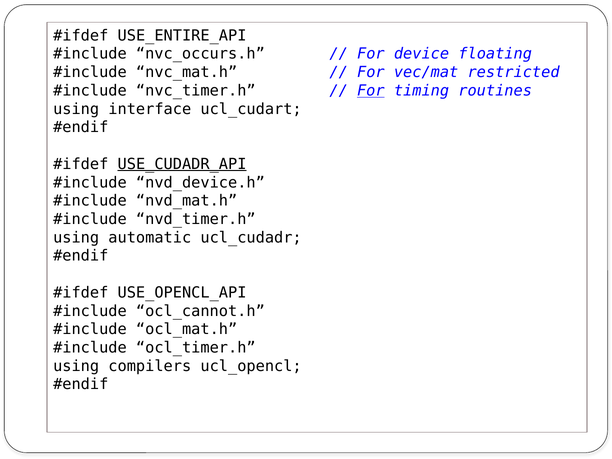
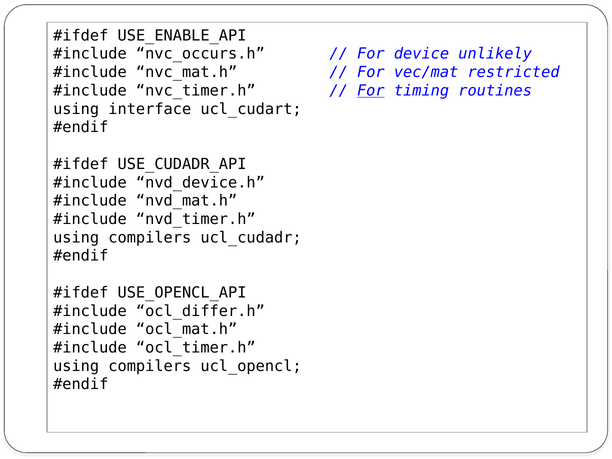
USE_ENTIRE_API: USE_ENTIRE_API -> USE_ENABLE_API
floating: floating -> unlikely
USE_CUDADR_API underline: present -> none
automatic at (150, 238): automatic -> compilers
ocl_cannot.h: ocl_cannot.h -> ocl_differ.h
